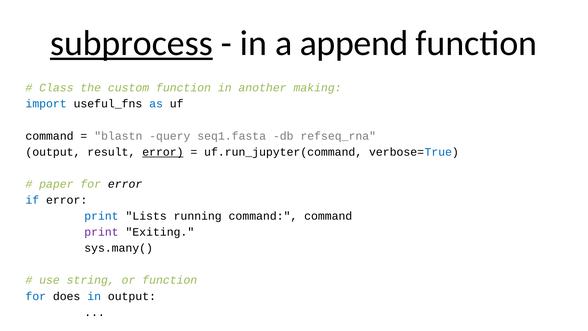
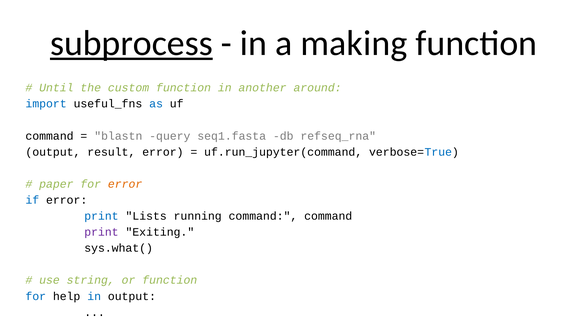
append: append -> making
Class: Class -> Until
making: making -> around
error at (163, 152) underline: present -> none
error at (125, 184) colour: black -> orange
sys.many(: sys.many( -> sys.what(
does: does -> help
